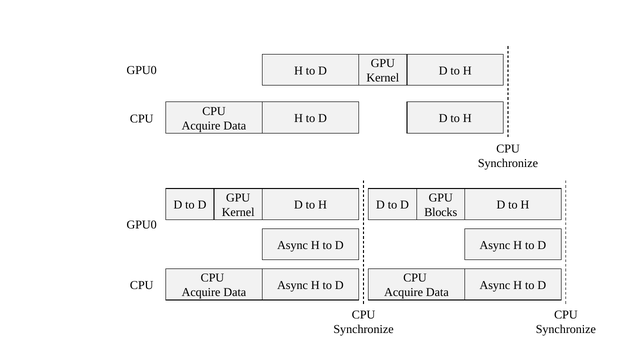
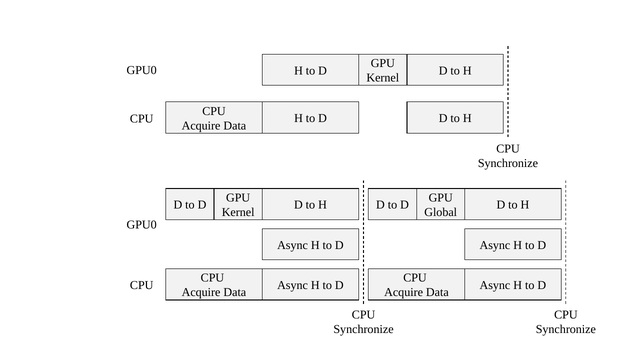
Blocks: Blocks -> Global
